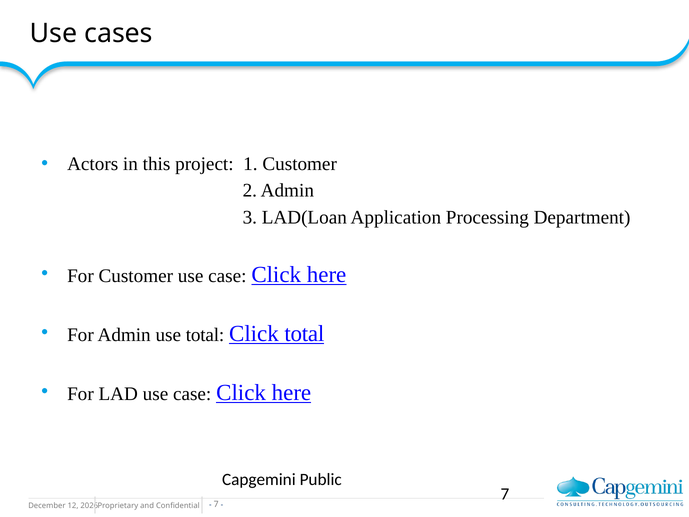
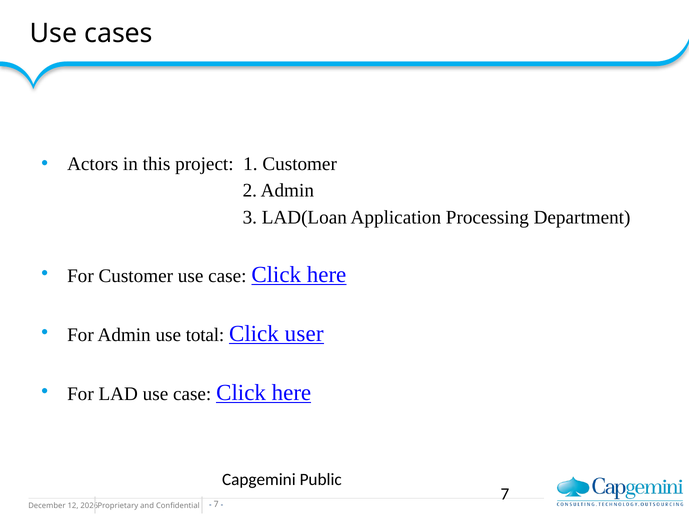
Click total: total -> user
